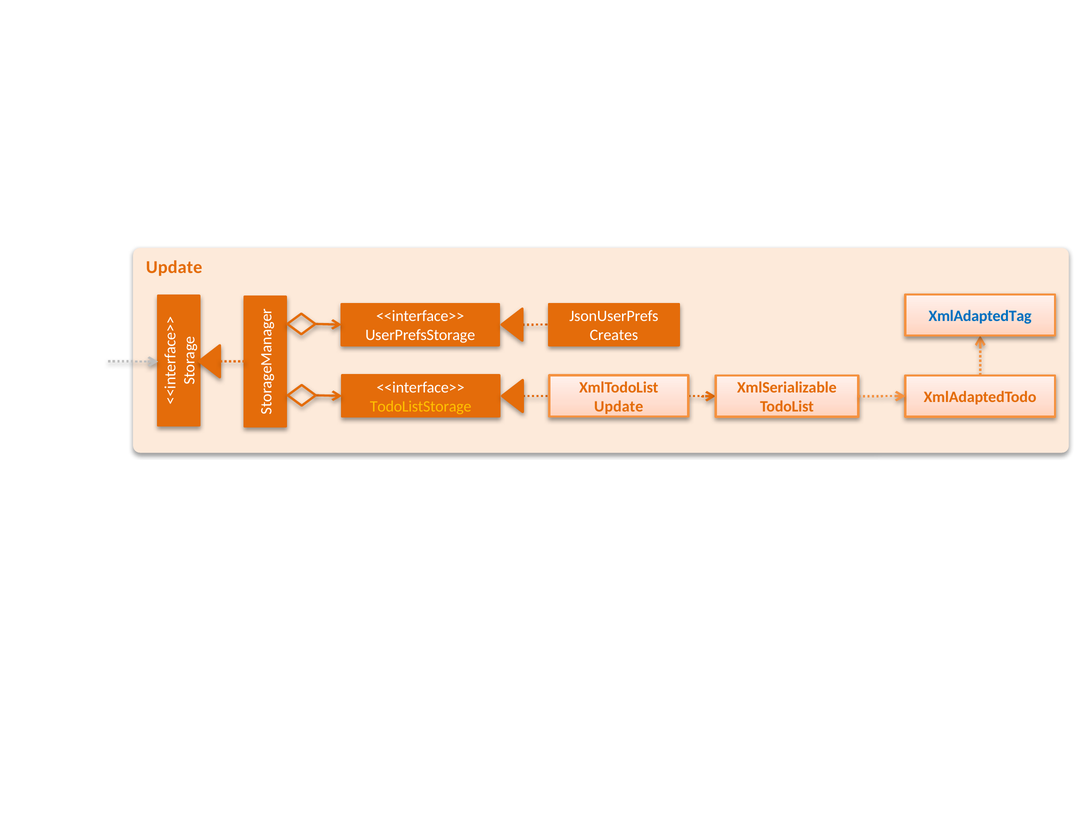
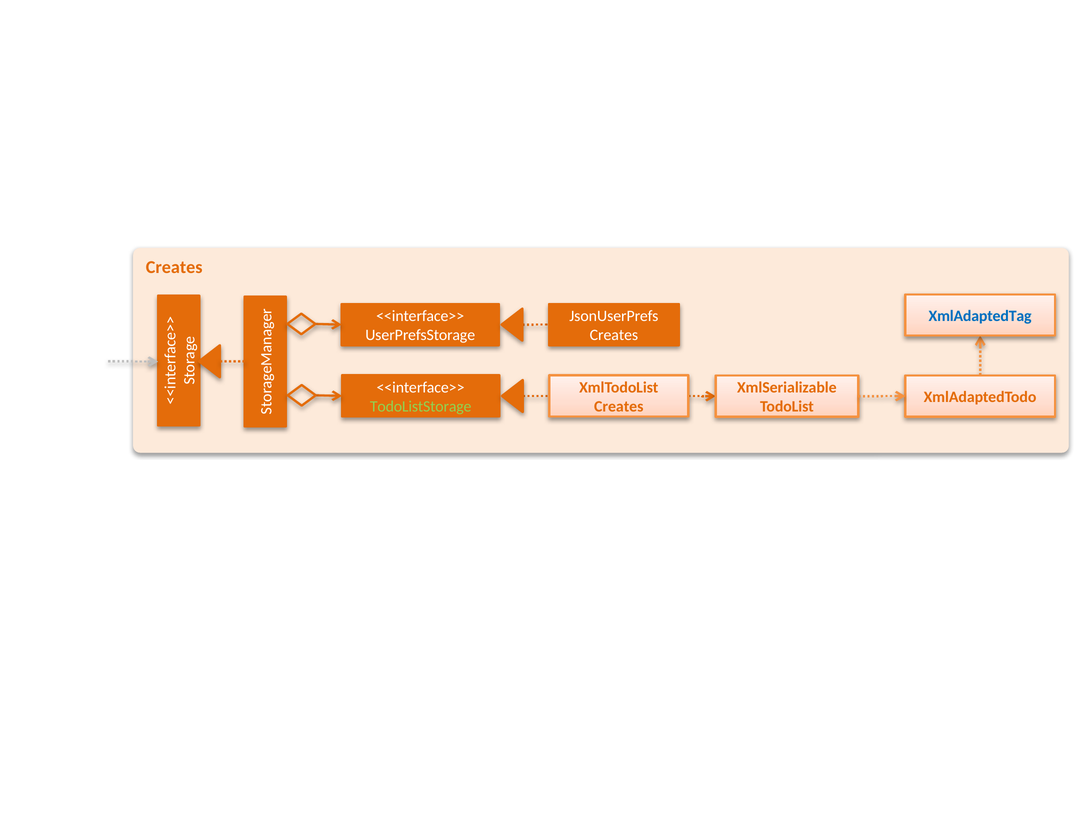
Update at (174, 268): Update -> Creates
TodoListStorage colour: yellow -> light green
Update at (619, 407): Update -> Creates
